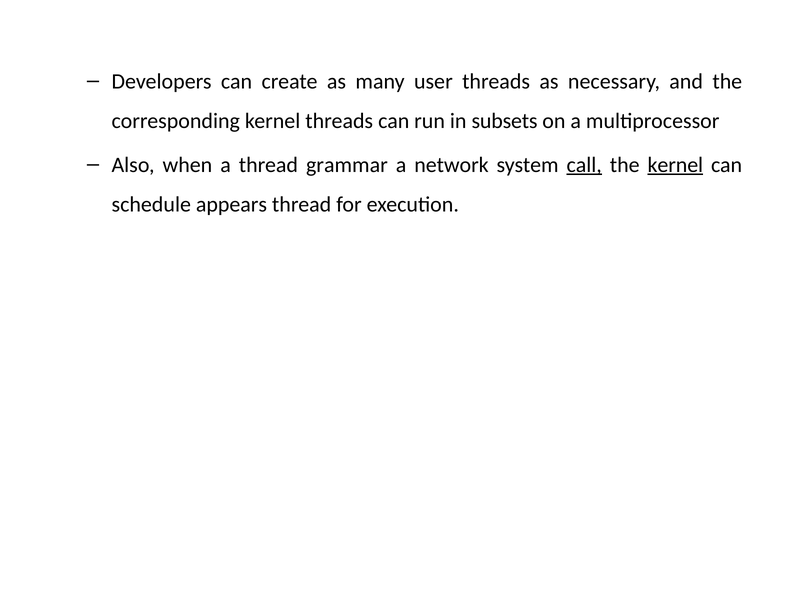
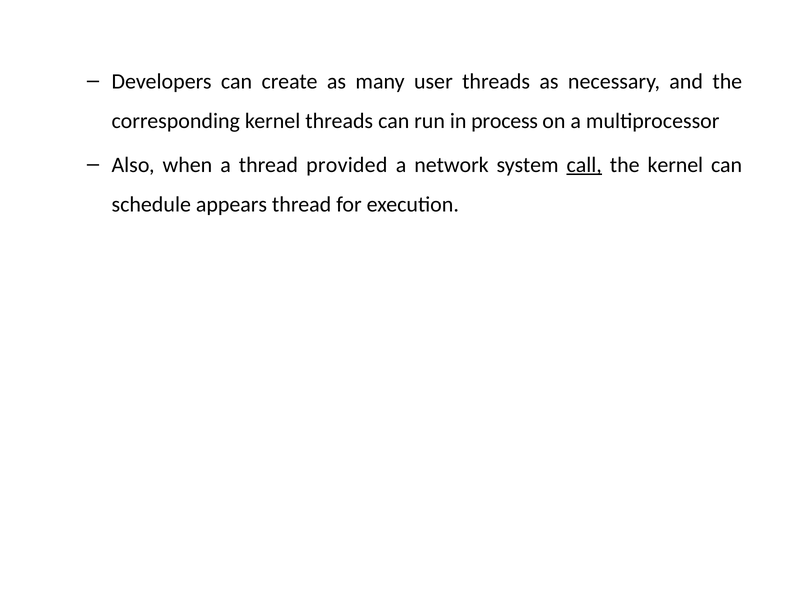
subsets: subsets -> process
grammar: grammar -> provided
kernel at (675, 165) underline: present -> none
